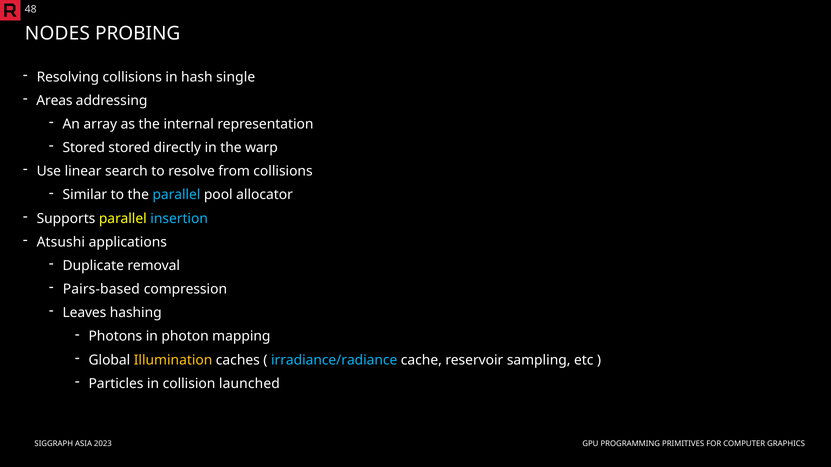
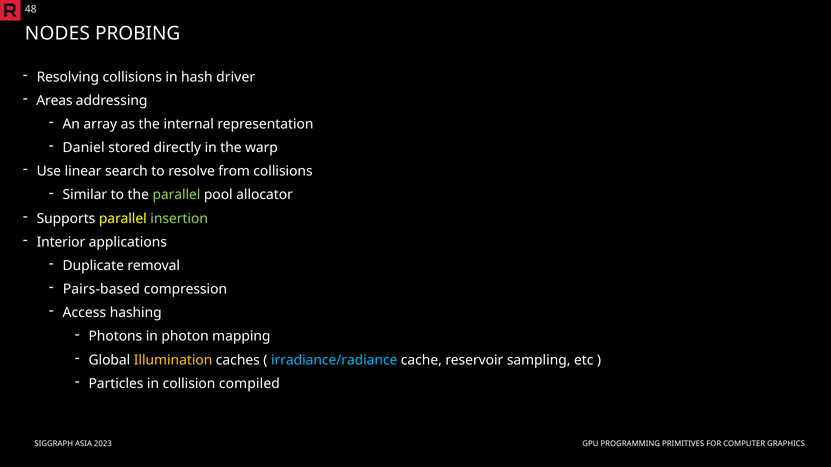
single: single -> driver
Stored at (84, 148): Stored -> Daniel
parallel at (176, 195) colour: light blue -> light green
insertion colour: light blue -> light green
Atsushi: Atsushi -> Interior
Leaves: Leaves -> Access
launched: launched -> compiled
